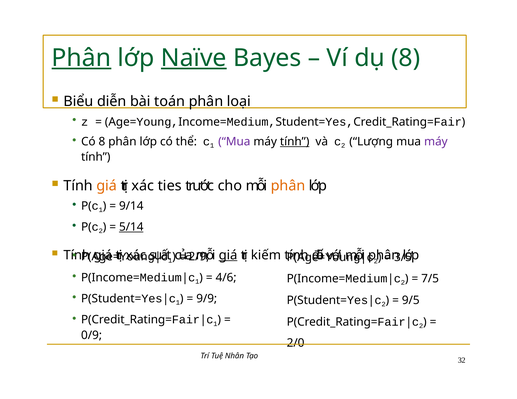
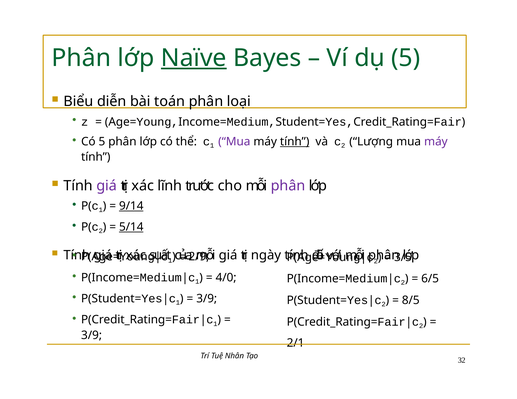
Phân at (81, 58) underline: present -> none
8 at (406, 58): 8 -> 5
Có 8: 8 -> 5
giá at (107, 186) colour: orange -> purple
ties: ties -> lĩnh
phân at (288, 186) colour: orange -> purple
9/14 underline: none -> present
giá at (228, 255) underline: present -> none
kiếm: kiếm -> ngày
4/6: 4/6 -> 4/0
7/5: 7/5 -> 6/5
9/9 at (207, 299): 9/9 -> 3/9
9/5: 9/5 -> 8/5
0/9 at (92, 336): 0/9 -> 3/9
2/0: 2/0 -> 2/1
